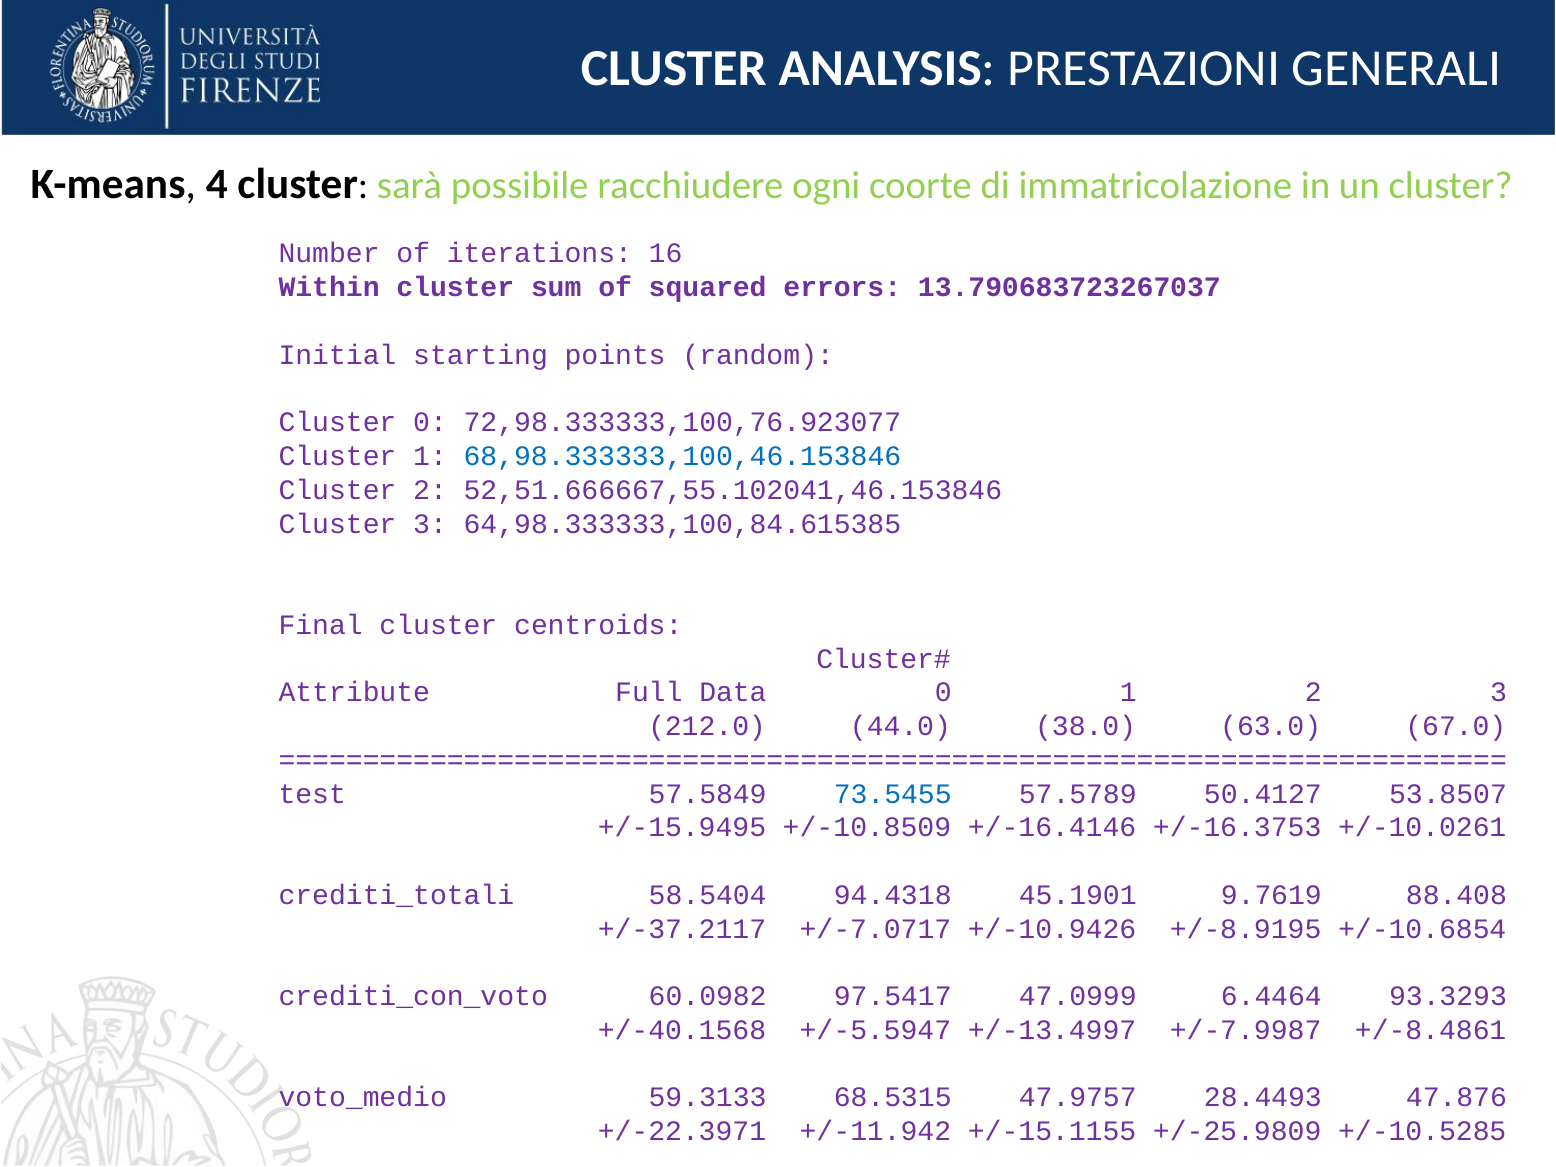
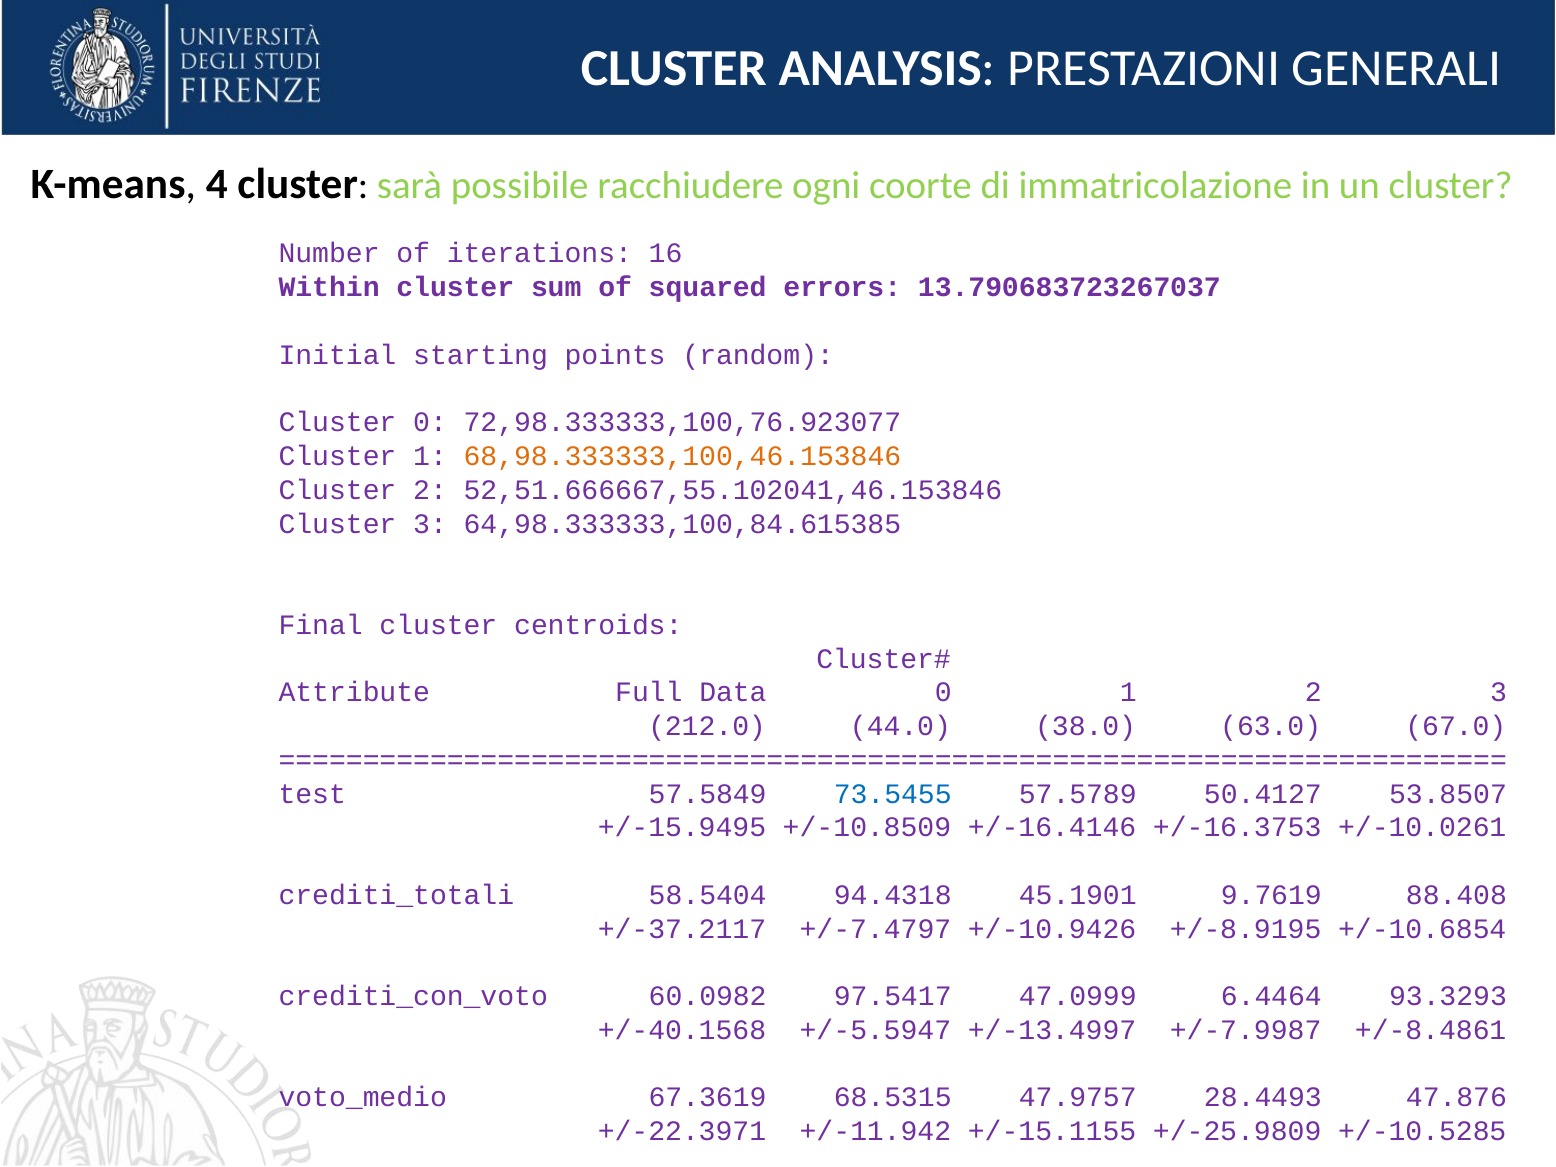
68,98.333333,100,46.153846 colour: blue -> orange
+/-7.0717: +/-7.0717 -> +/-7.4797
59.3133: 59.3133 -> 67.3619
